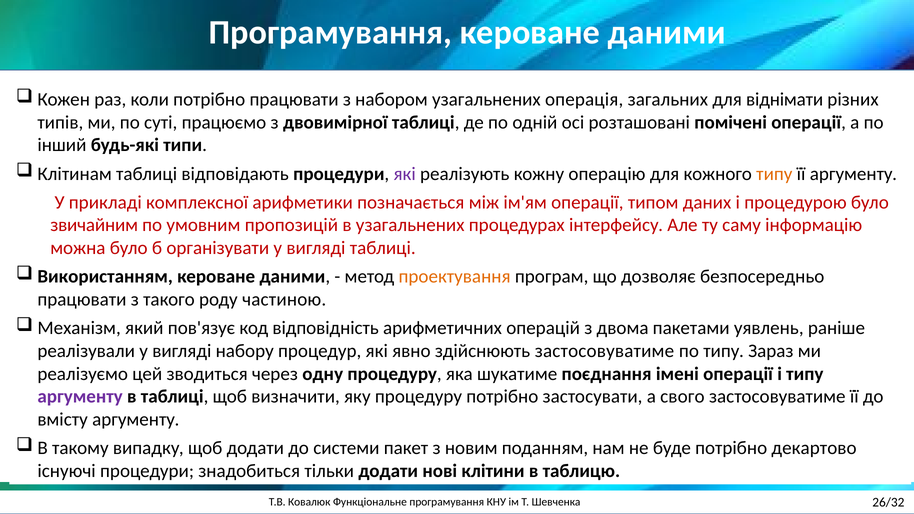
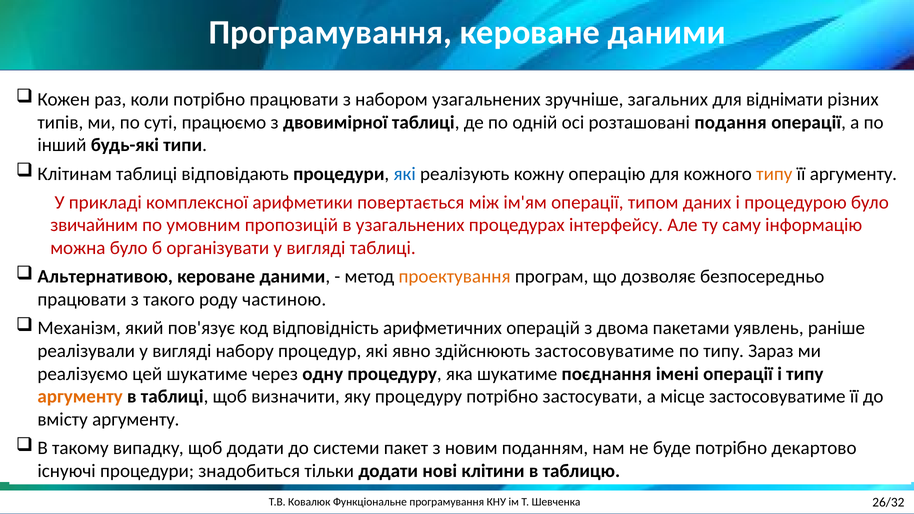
операція: операція -> зручніше
помічені: помічені -> подання
які at (405, 174) colour: purple -> blue
позначається: позначається -> повертається
Використанням: Використанням -> Альтернативою
цей зводиться: зводиться -> шукатиме
аргументу at (80, 397) colour: purple -> orange
свого: свого -> місце
